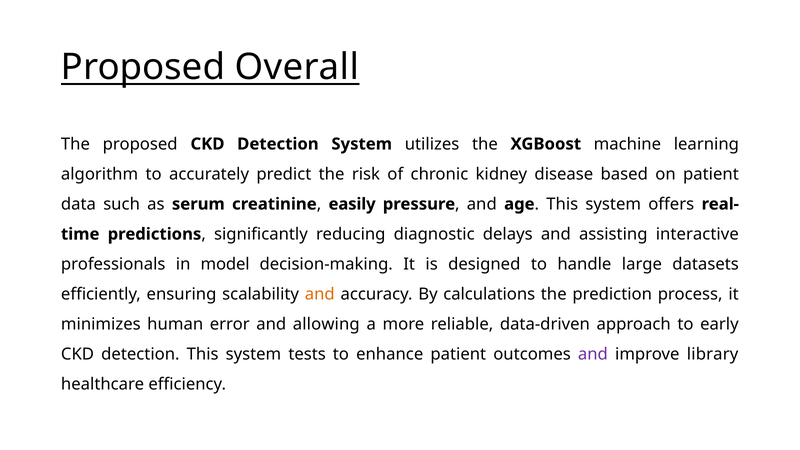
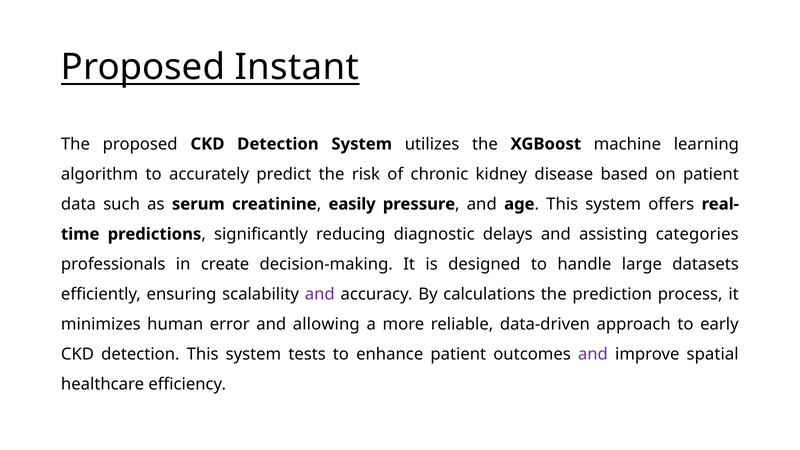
Overall: Overall -> Instant
interactive: interactive -> categories
model: model -> create
and at (320, 294) colour: orange -> purple
library: library -> spatial
